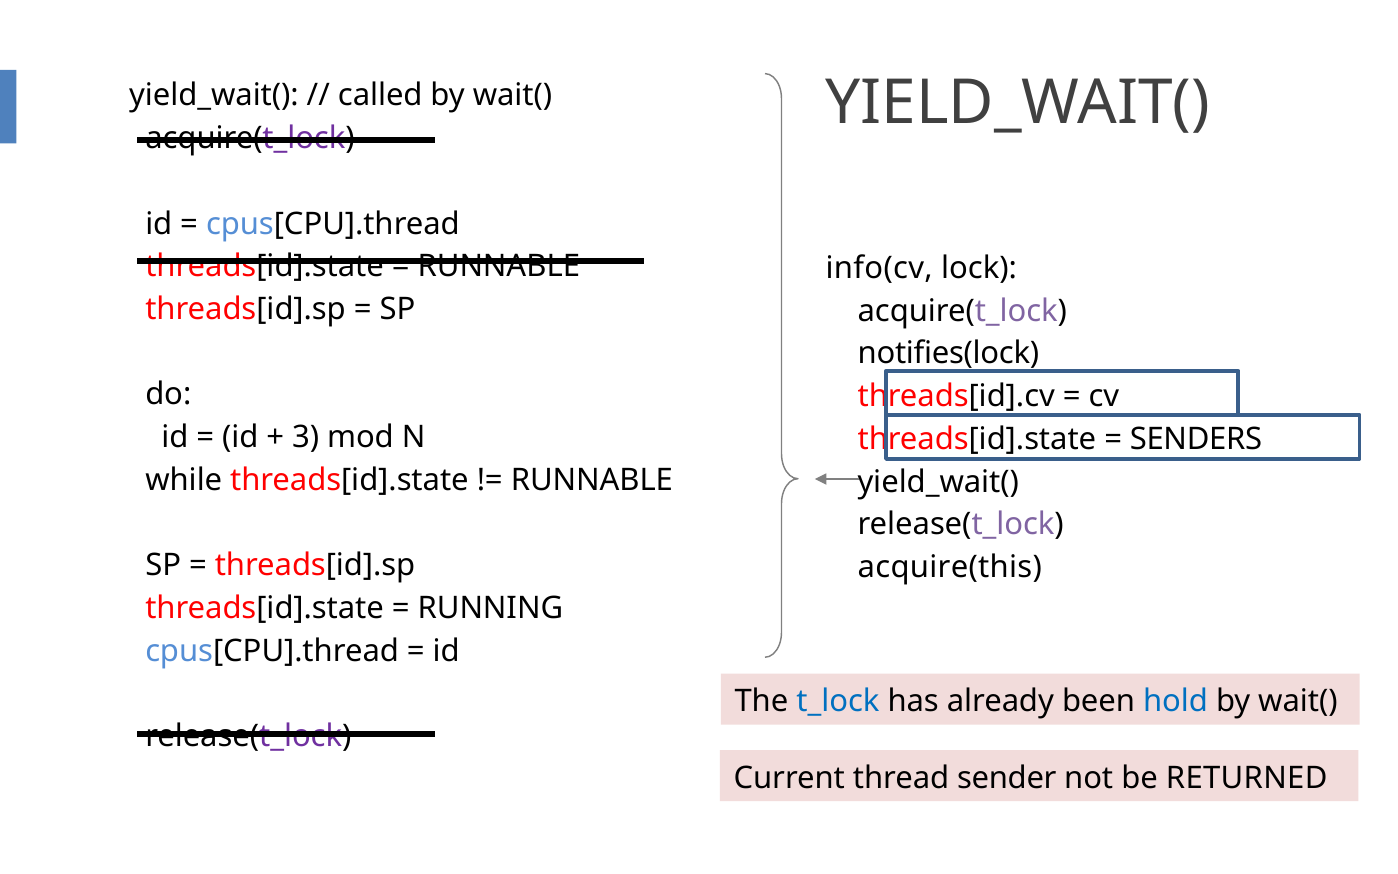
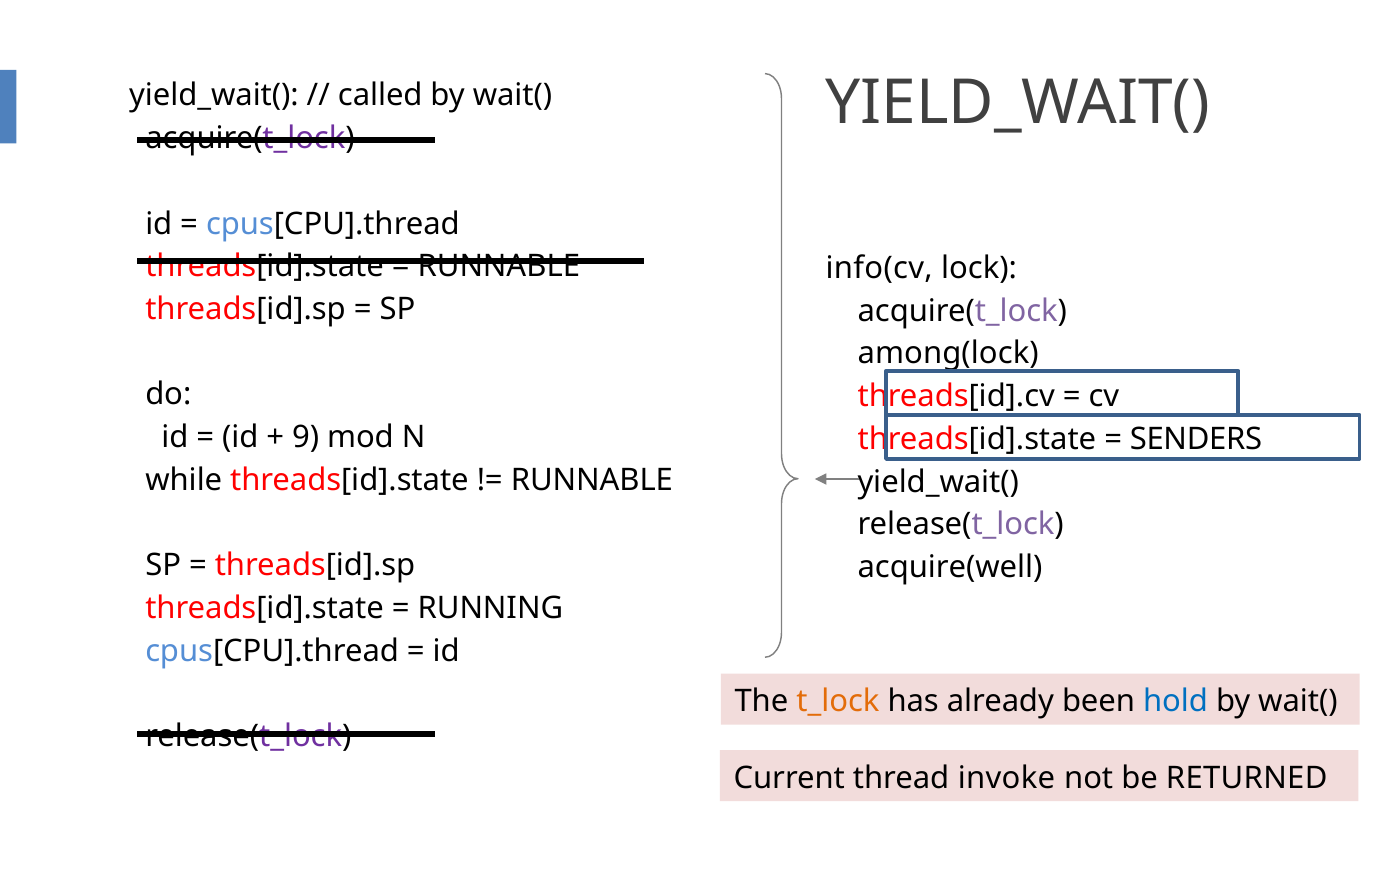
notifies(lock: notifies(lock -> among(lock
3: 3 -> 9
acquire(this: acquire(this -> acquire(well
t_lock colour: blue -> orange
sender: sender -> invoke
